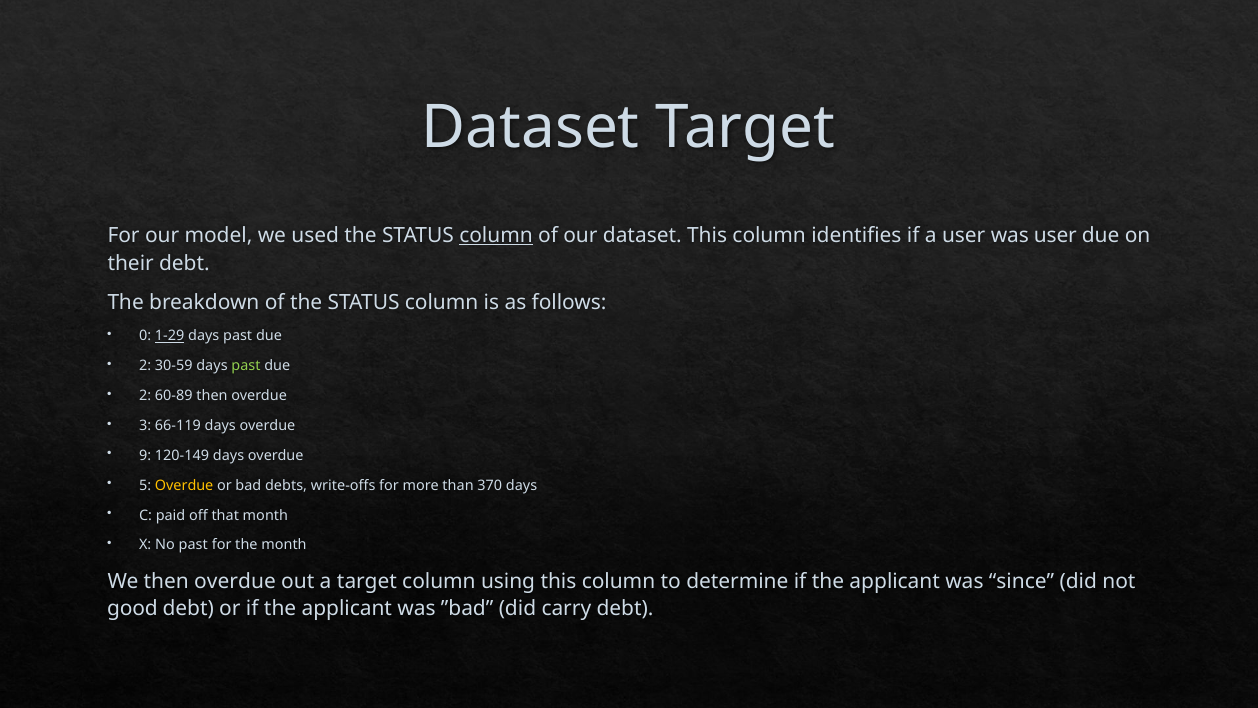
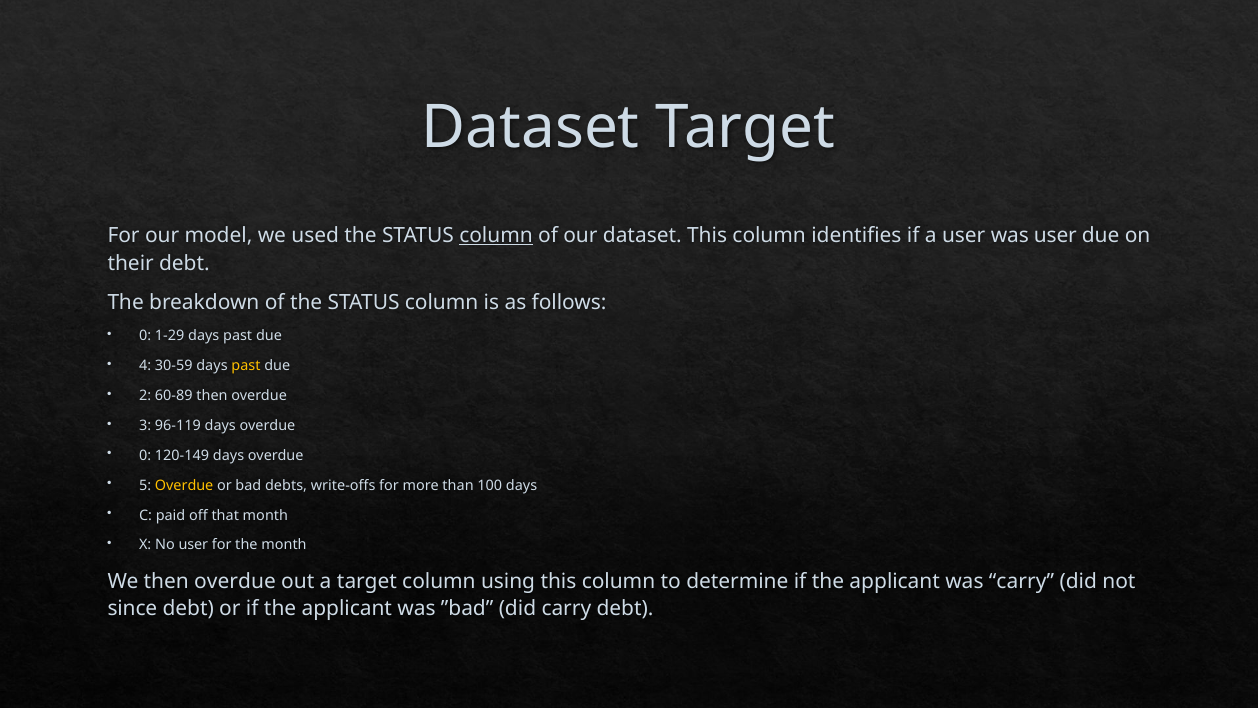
1-29 underline: present -> none
2 at (145, 366): 2 -> 4
past at (246, 366) colour: light green -> yellow
66-119: 66-119 -> 96-119
9 at (145, 455): 9 -> 0
370: 370 -> 100
No past: past -> user
was since: since -> carry
good: good -> since
